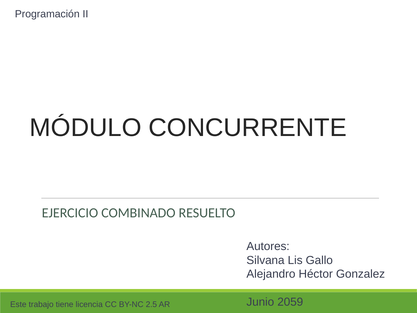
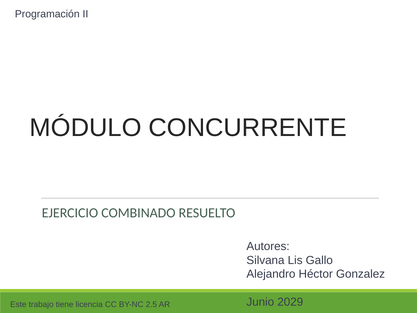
2059: 2059 -> 2029
